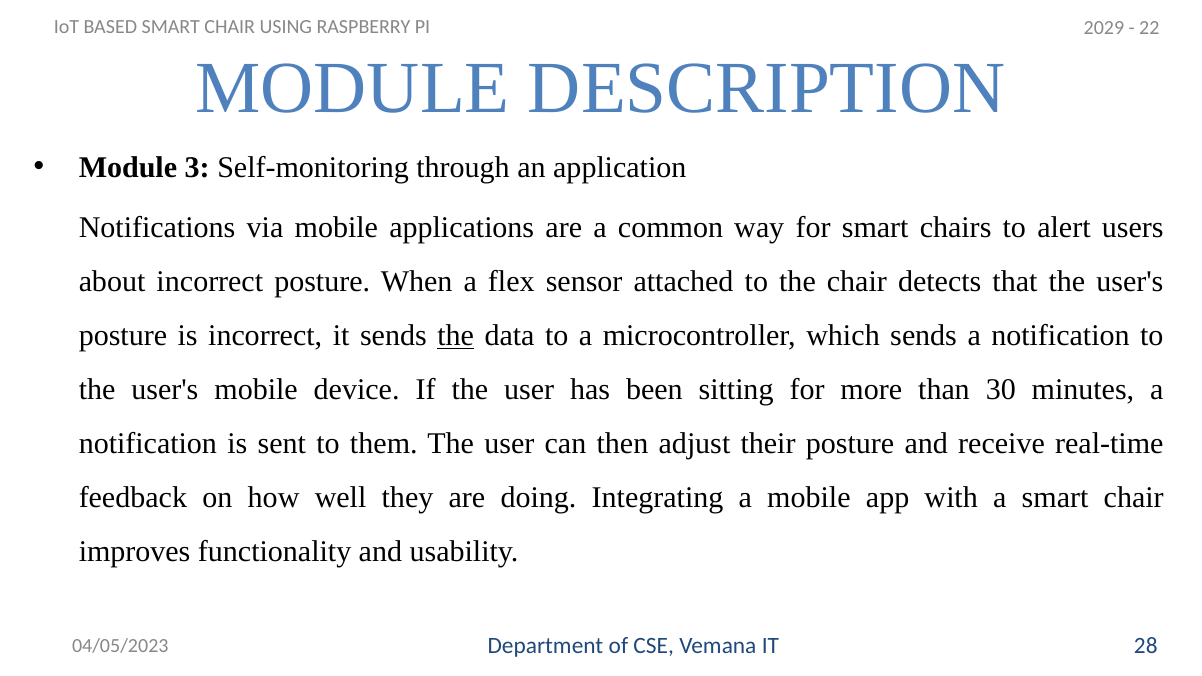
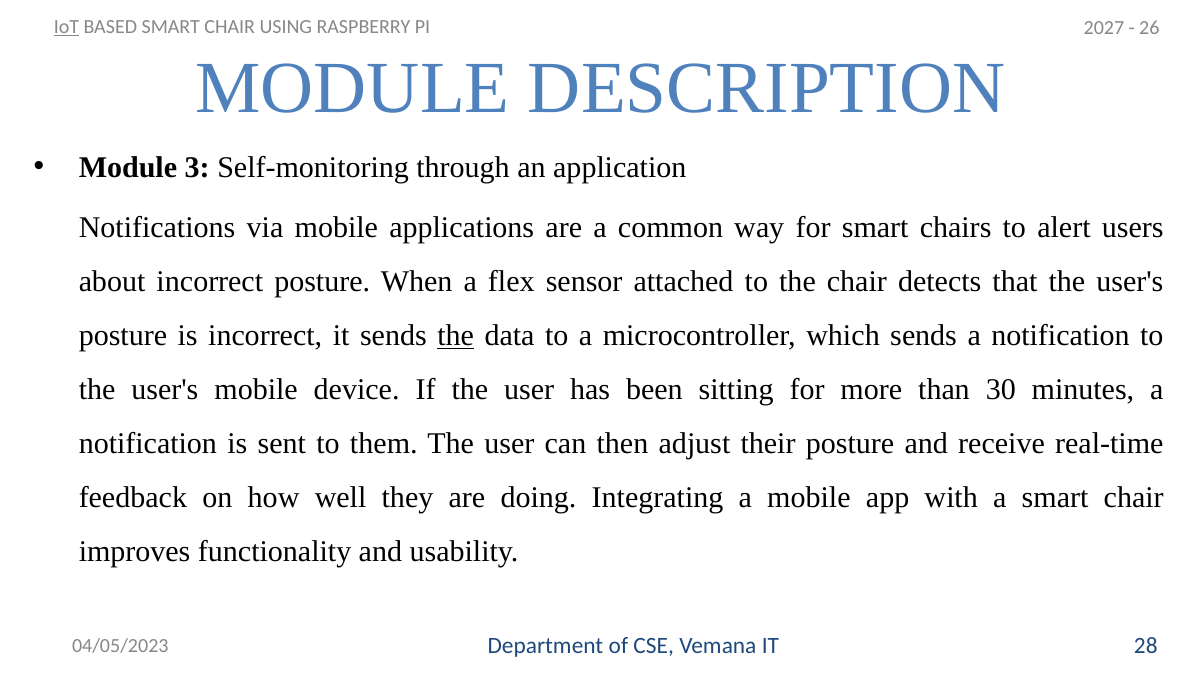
IoT underline: none -> present
2029: 2029 -> 2027
22: 22 -> 26
